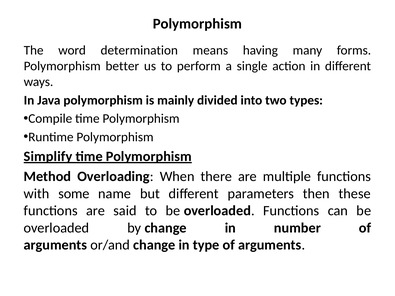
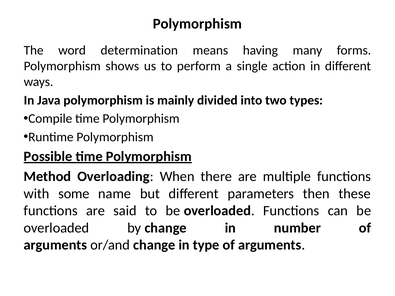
better: better -> shows
Simplify: Simplify -> Possible
